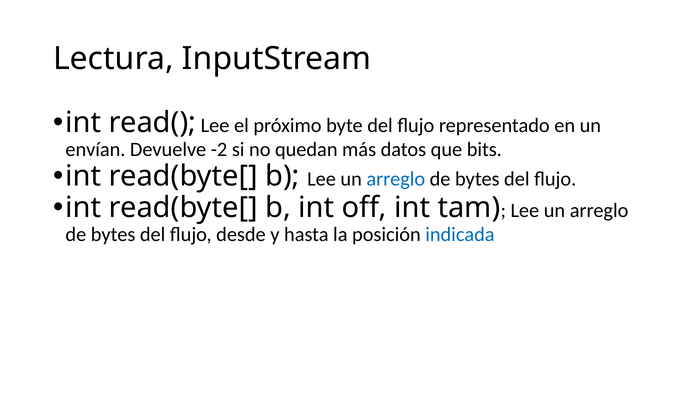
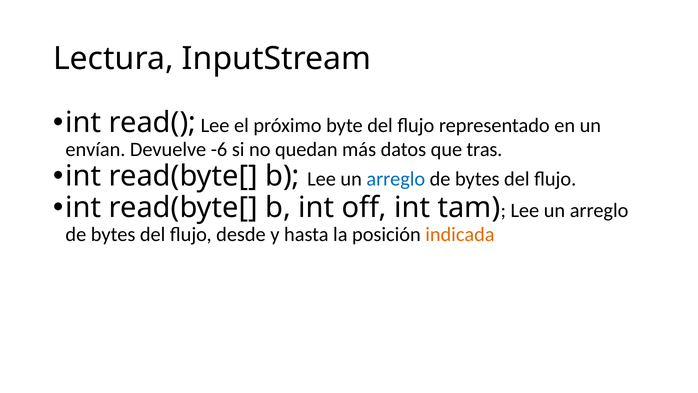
-2: -2 -> -6
bits: bits -> tras
indicada colour: blue -> orange
